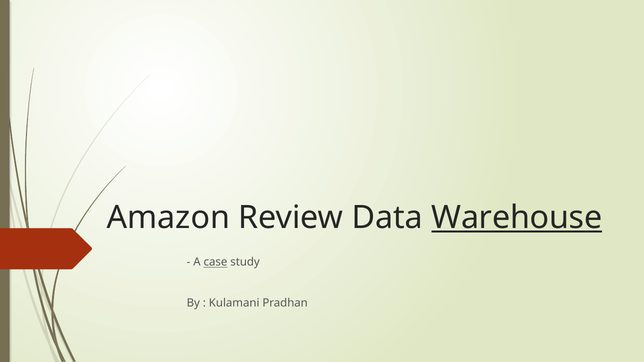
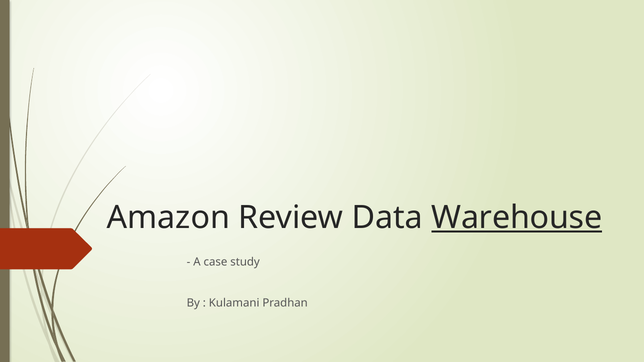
case underline: present -> none
